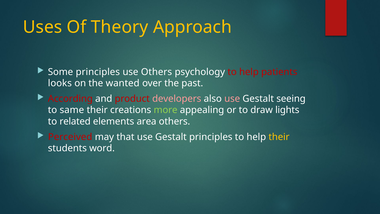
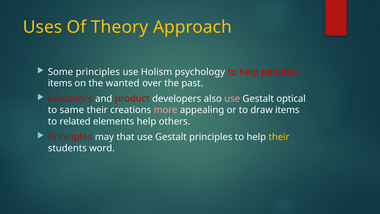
use Others: Others -> Holism
looks at (60, 83): looks -> items
According: According -> Educators
developers colour: pink -> white
seeing: seeing -> optical
more colour: light green -> pink
draw lights: lights -> items
elements area: area -> help
Perceived at (70, 137): Perceived -> Principles
